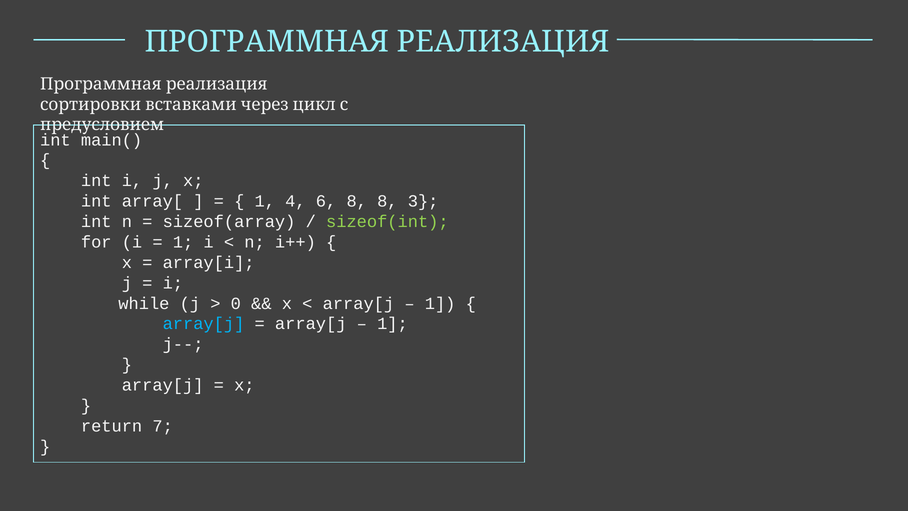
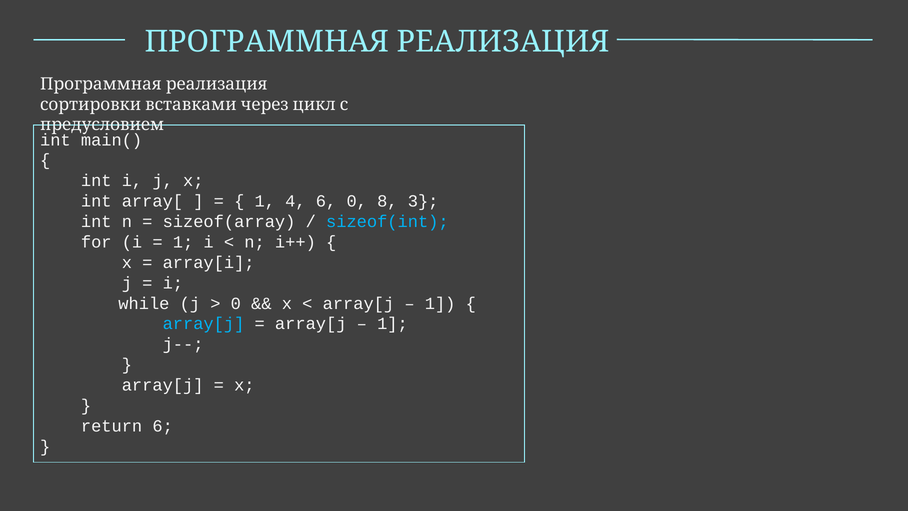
6 8: 8 -> 0
sizeof(int colour: light green -> light blue
return 7: 7 -> 6
